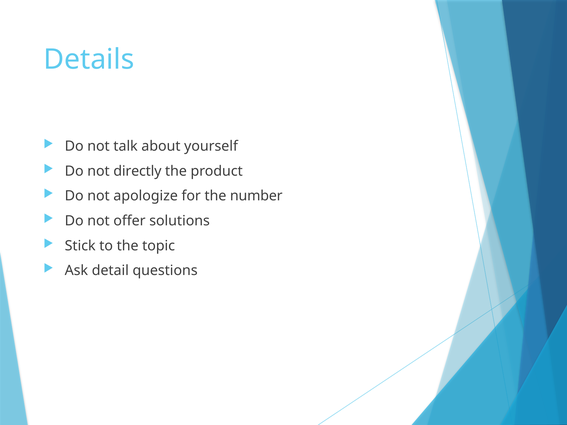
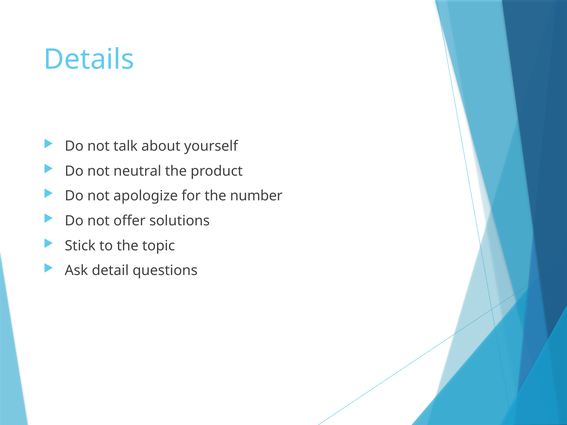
directly: directly -> neutral
